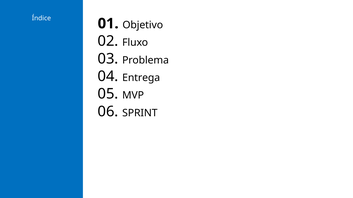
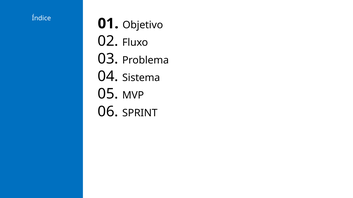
Entrega: Entrega -> Sistema
